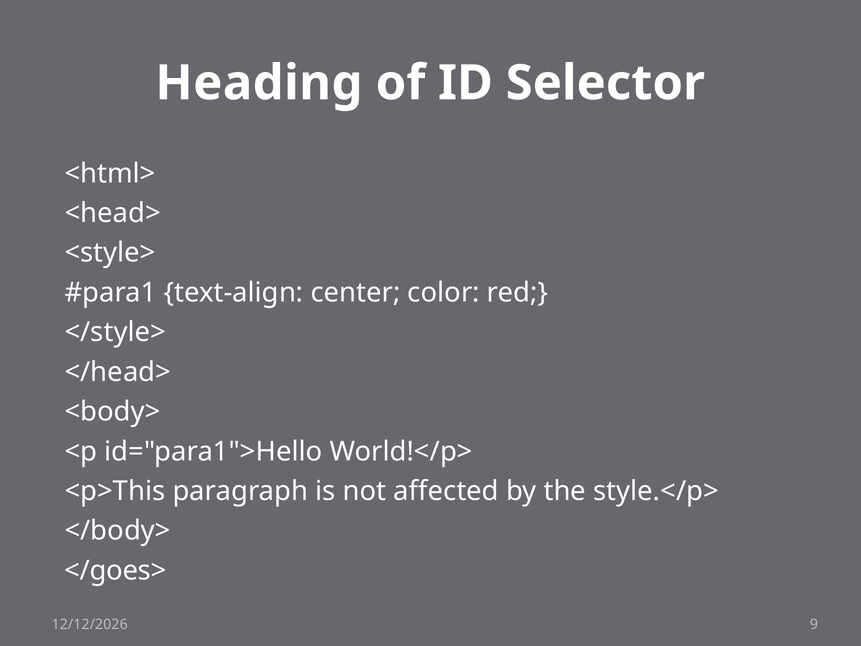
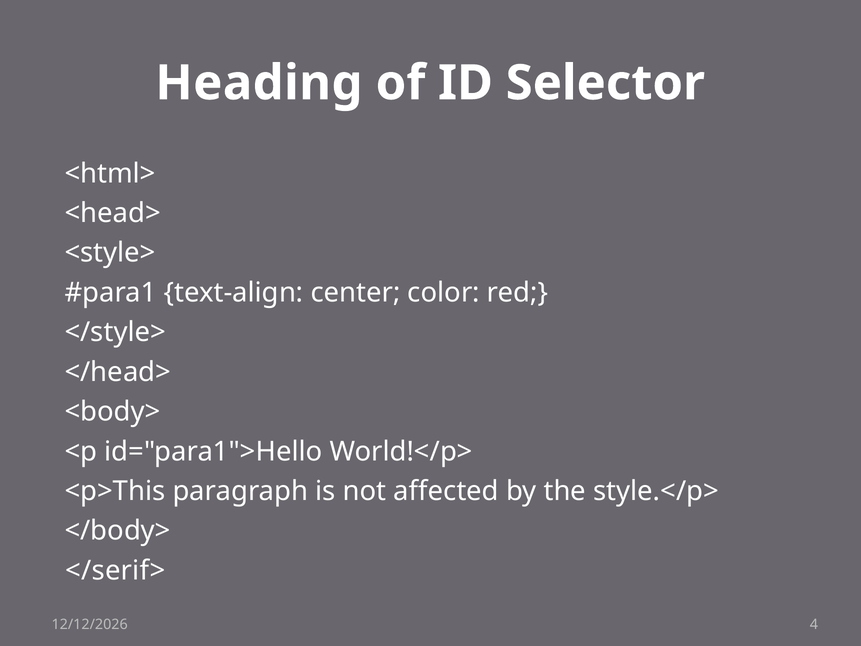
</goes>: </goes> -> </serif>
9: 9 -> 4
